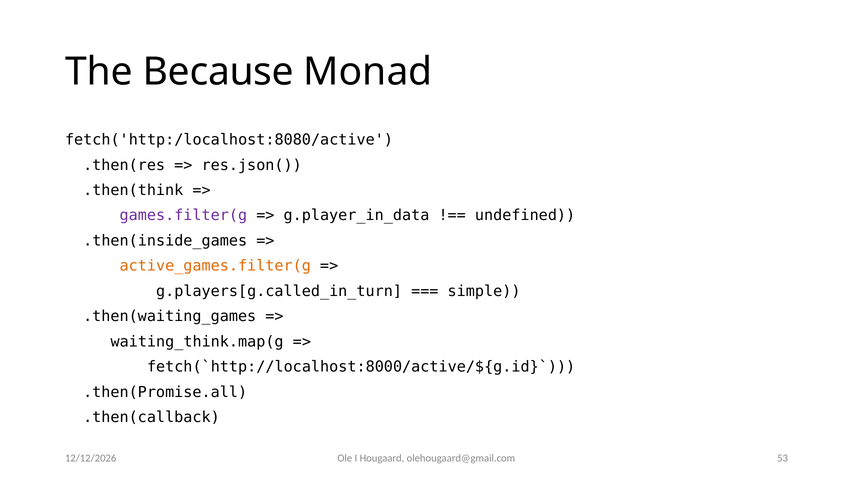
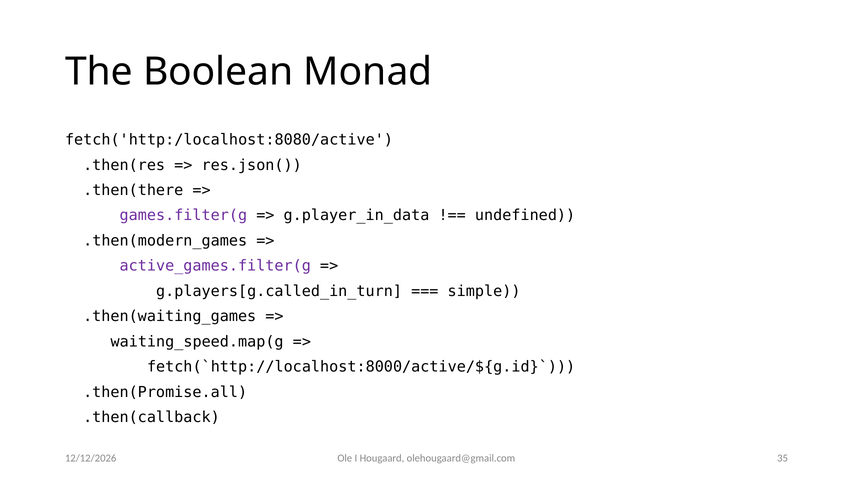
Because: Because -> Boolean
.then(think: .then(think -> .then(there
.then(inside_games: .then(inside_games -> .then(modern_games
active_games.filter(g colour: orange -> purple
waiting_think.map(g: waiting_think.map(g -> waiting_speed.map(g
53: 53 -> 35
